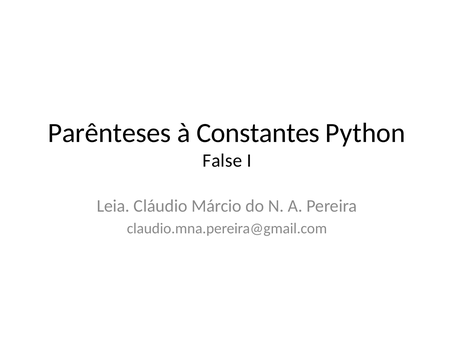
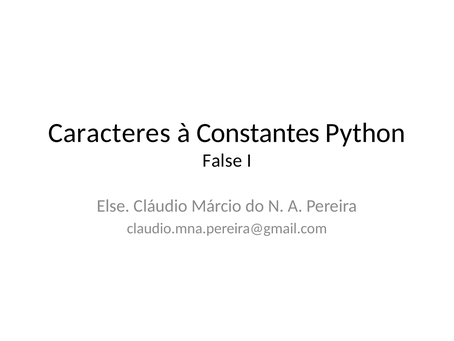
Parênteses: Parênteses -> Caracteres
Leia: Leia -> Else
